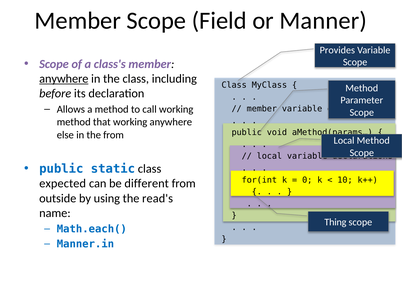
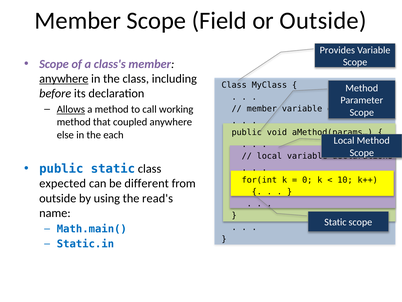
or Manner: Manner -> Outside
Allows underline: none -> present
that working: working -> coupled
the from: from -> each
Thing at (335, 222): Thing -> Static
Math.each(: Math.each( -> Math.main(
Manner.in: Manner.in -> Static.in
